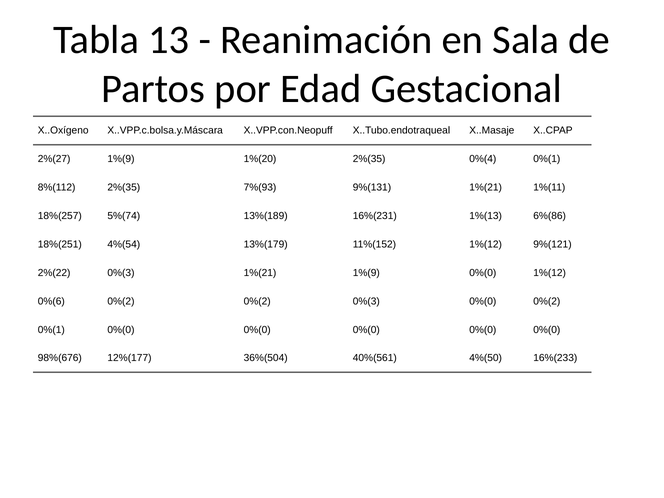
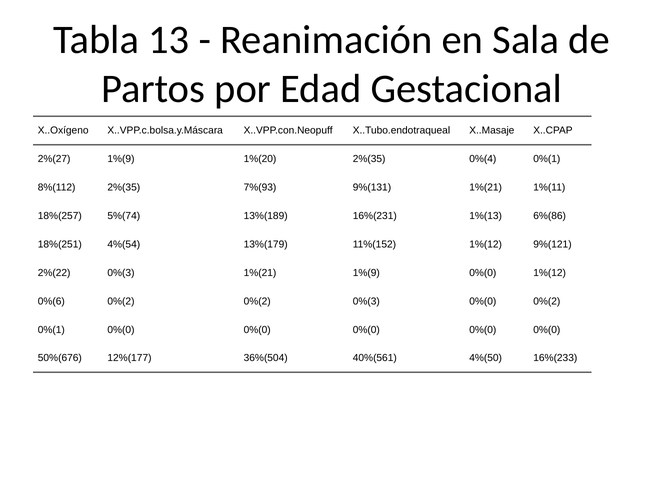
98%(676: 98%(676 -> 50%(676
